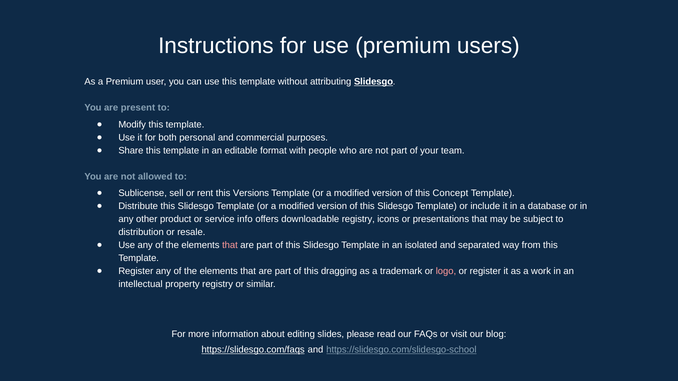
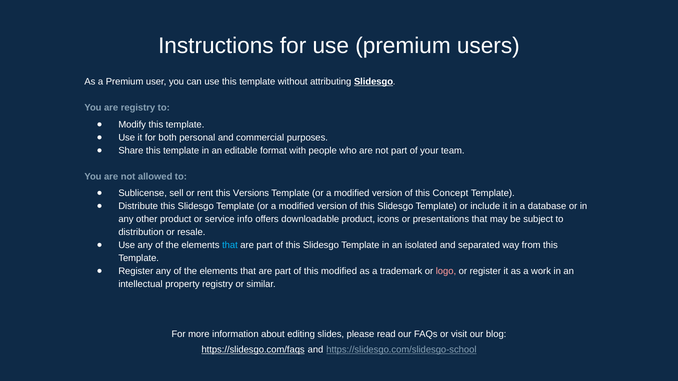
are present: present -> registry
downloadable registry: registry -> product
that at (230, 246) colour: pink -> light blue
this dragging: dragging -> modified
